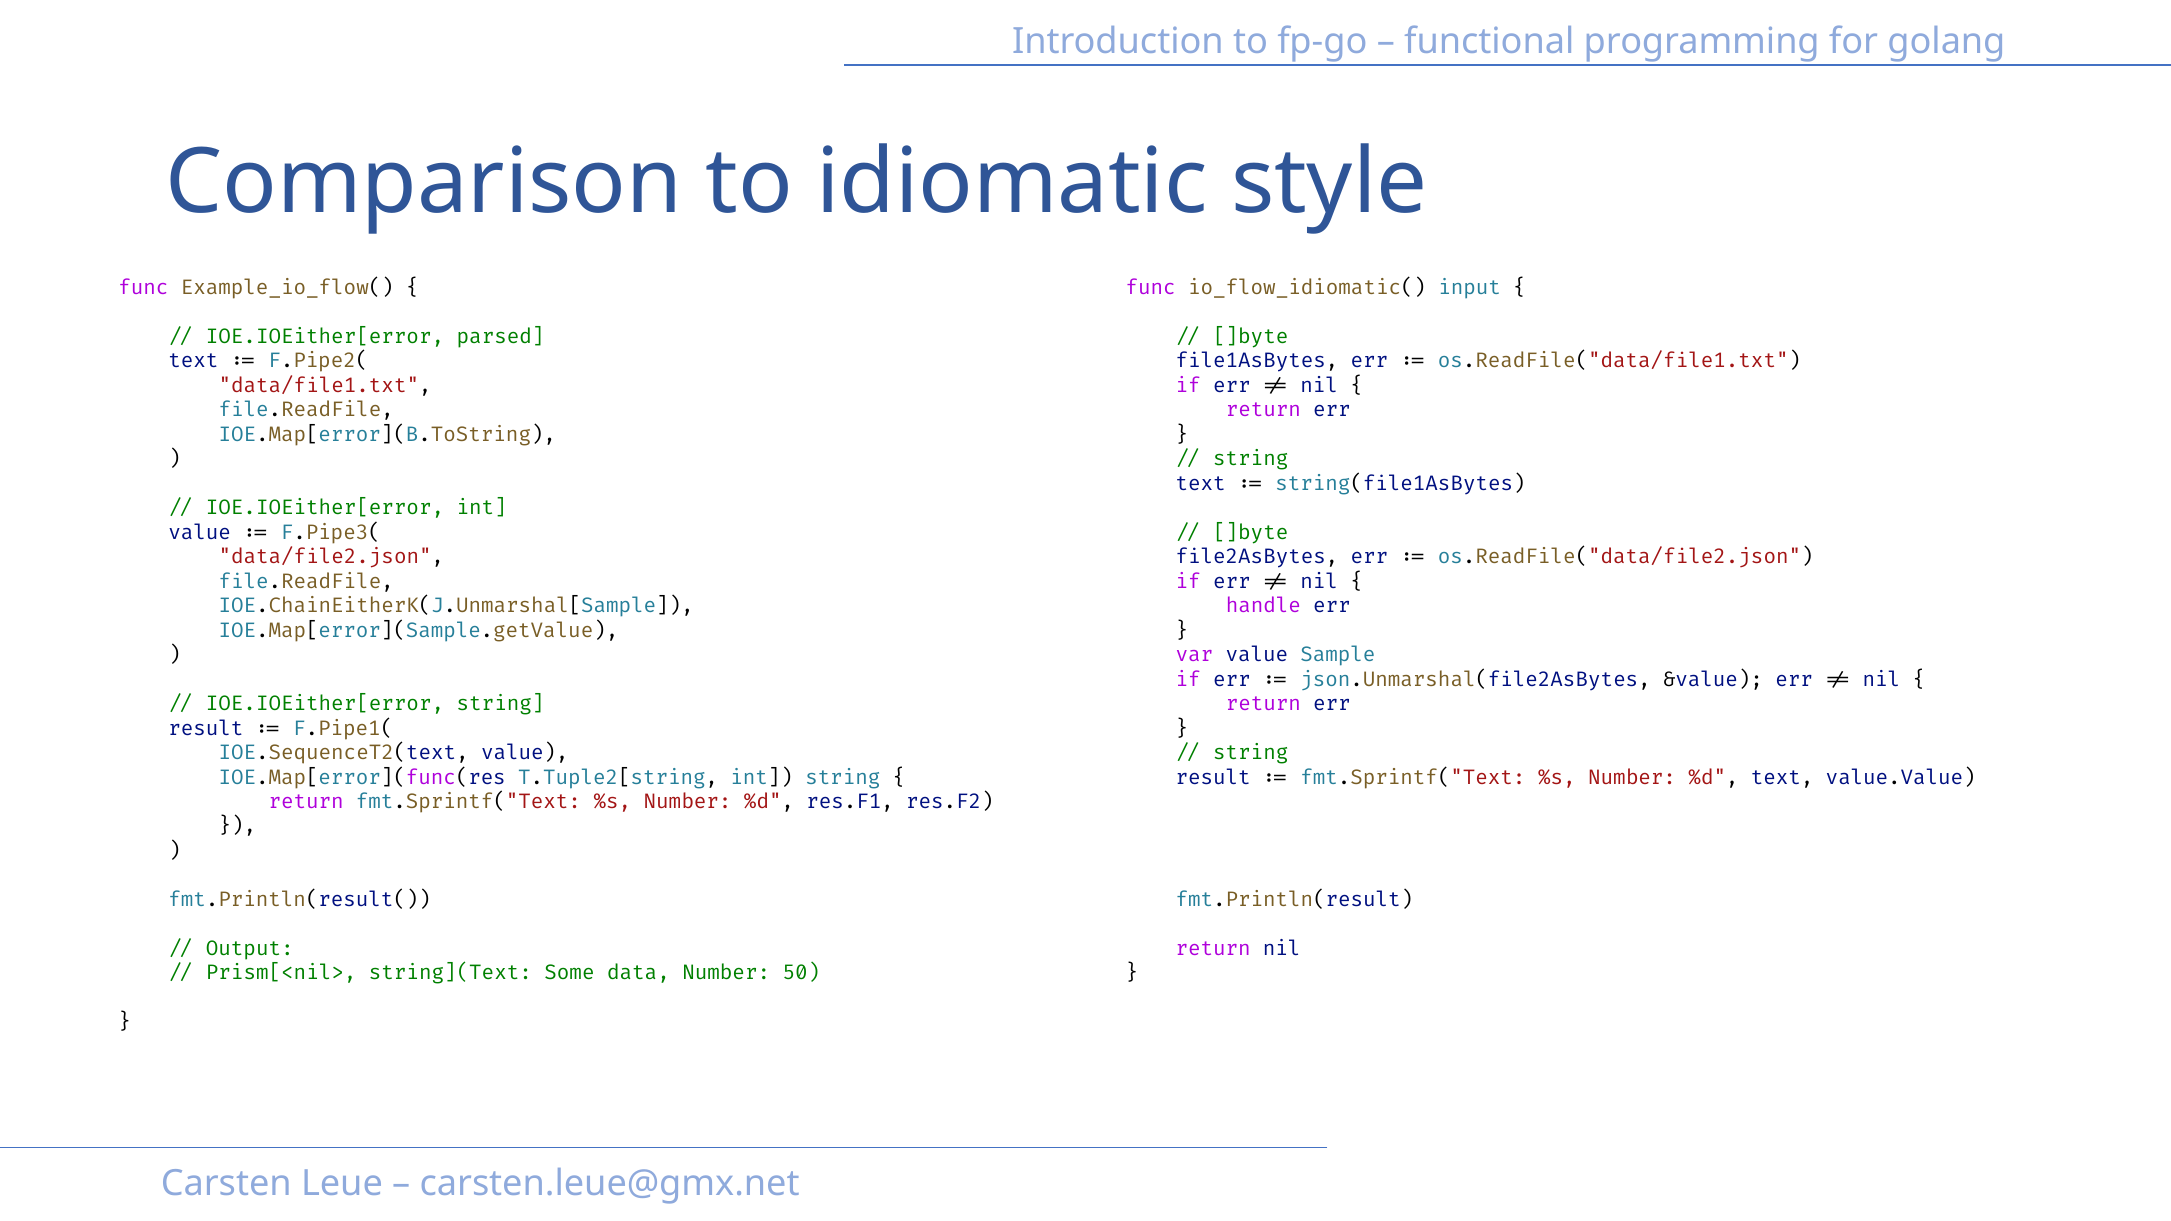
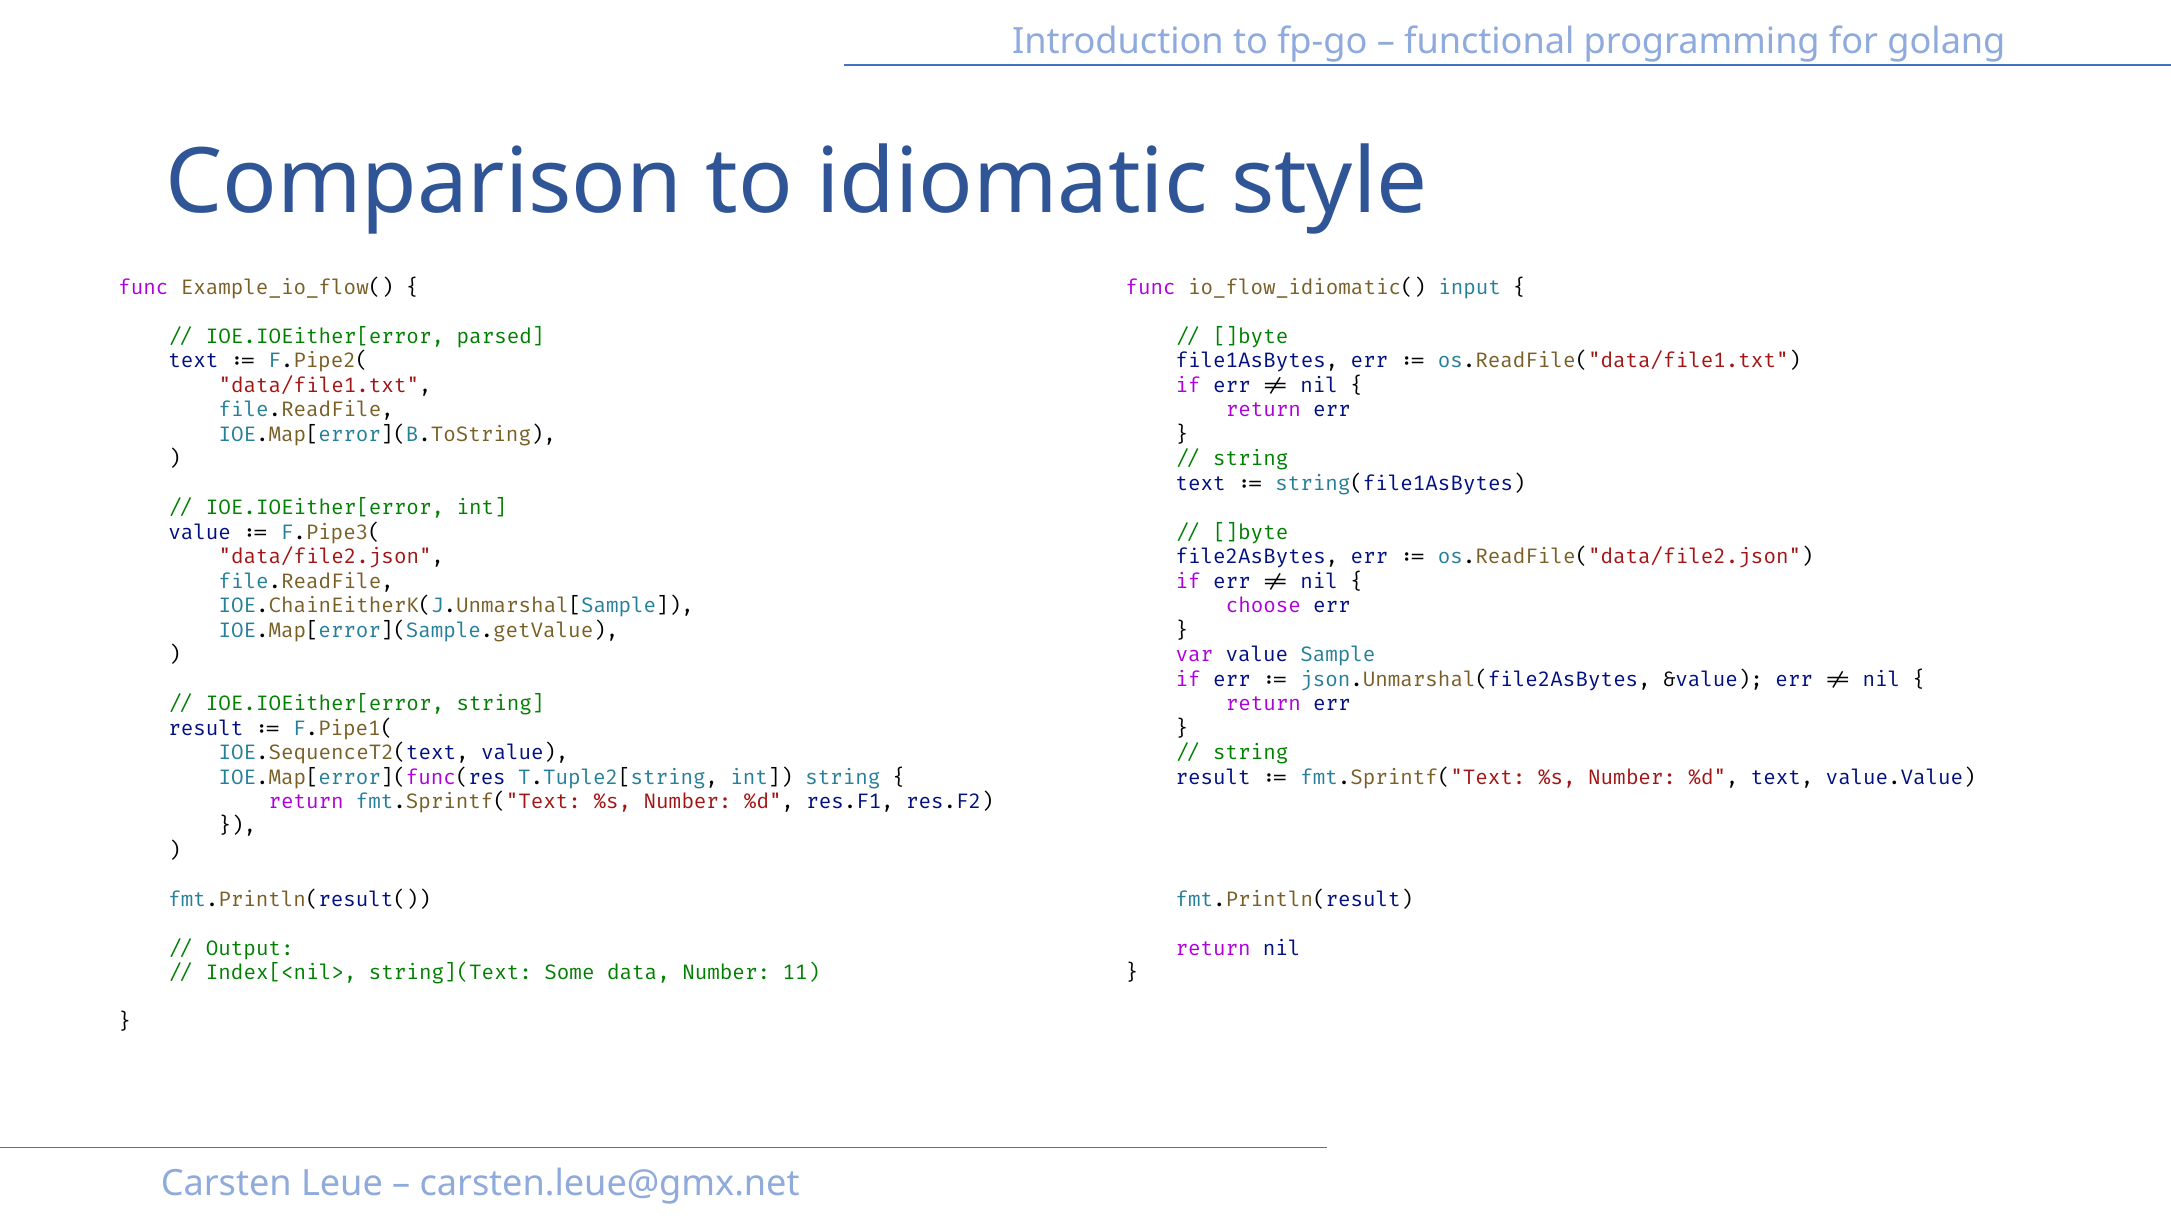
handle: handle -> choose
Prism[<nil>: Prism[<nil> -> Index[<nil>
50: 50 -> 11
